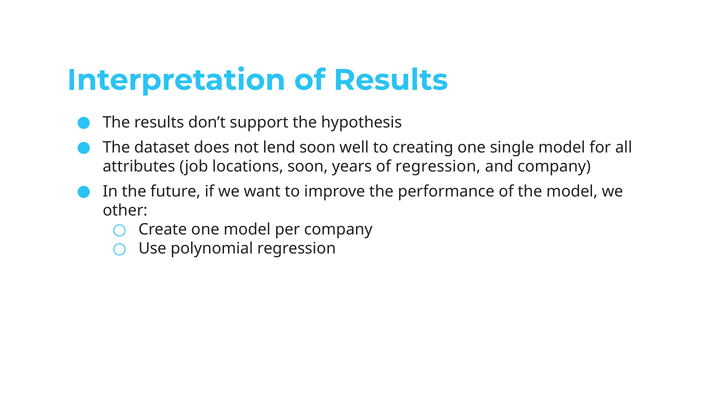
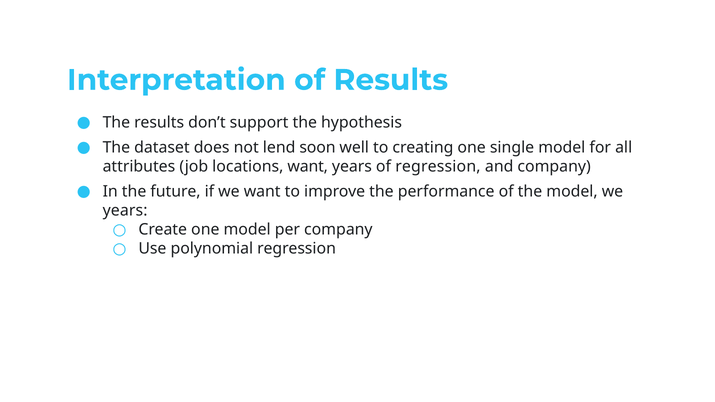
locations soon: soon -> want
other at (125, 211): other -> years
